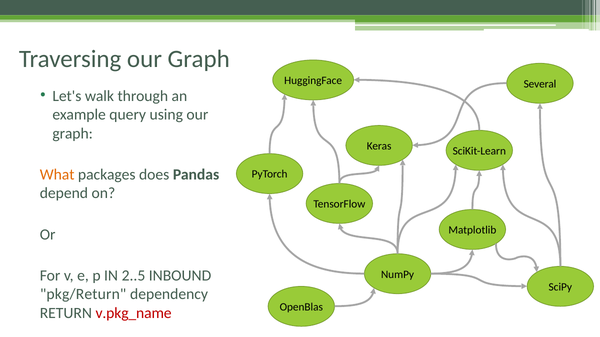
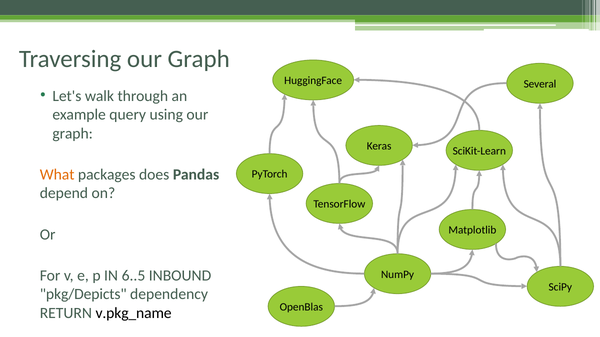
2..5: 2..5 -> 6..5
pkg/Return: pkg/Return -> pkg/Depicts
v.pkg_name colour: red -> black
